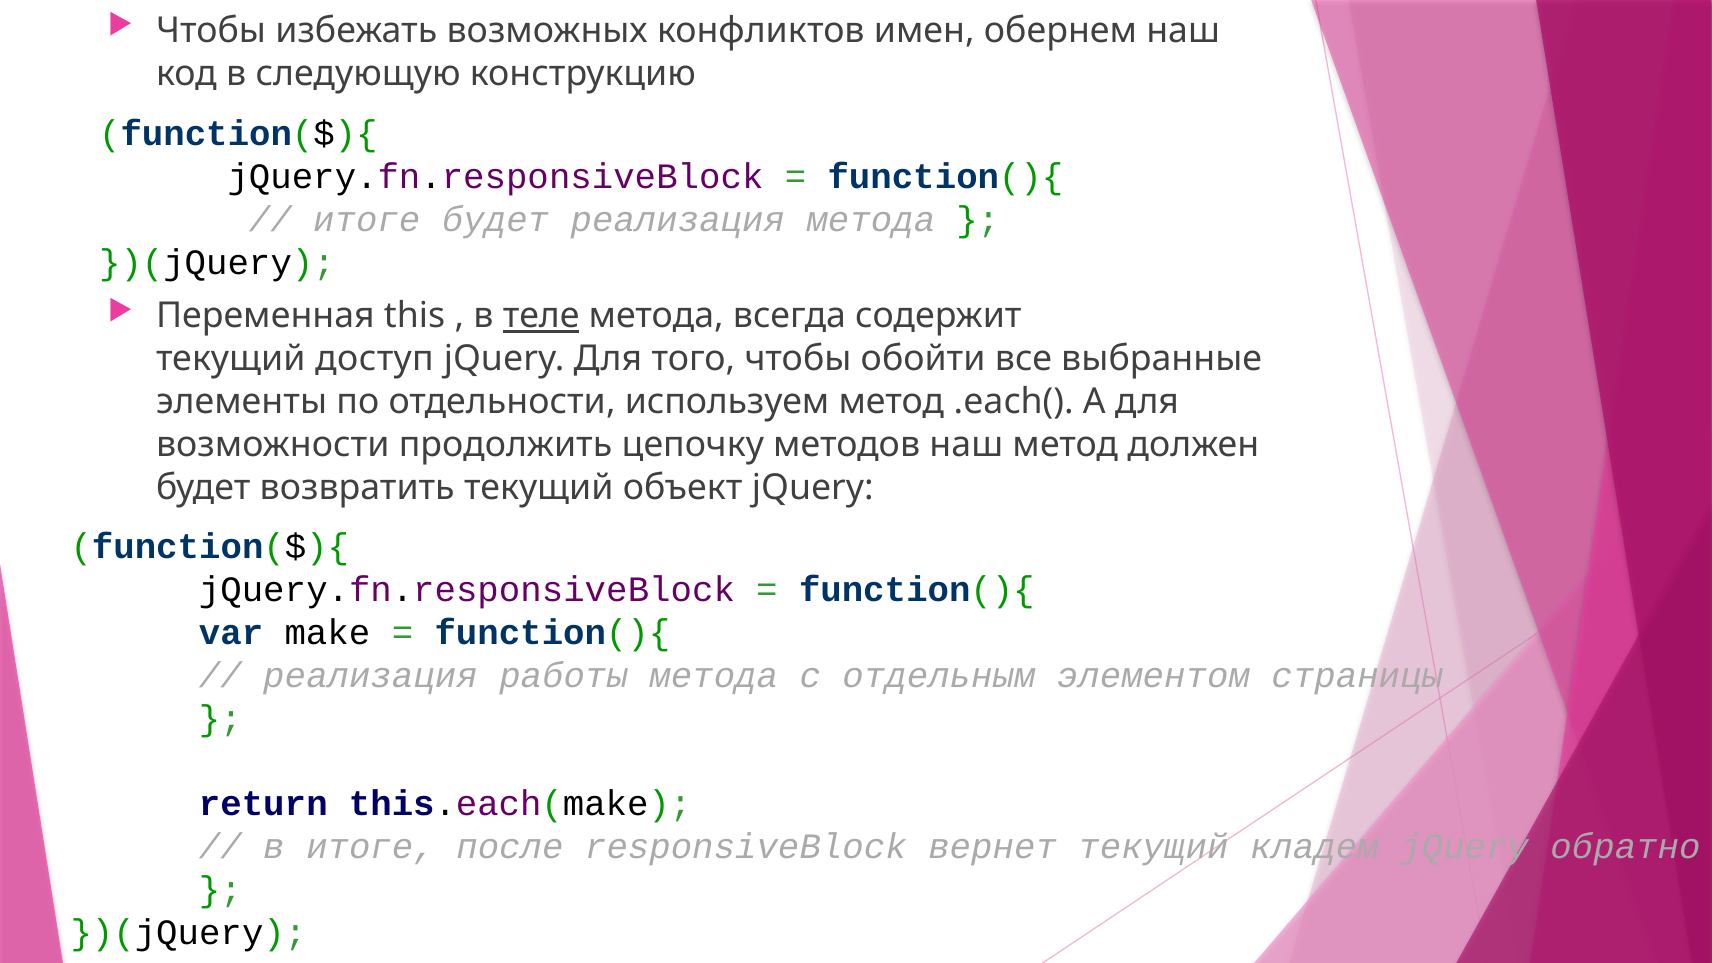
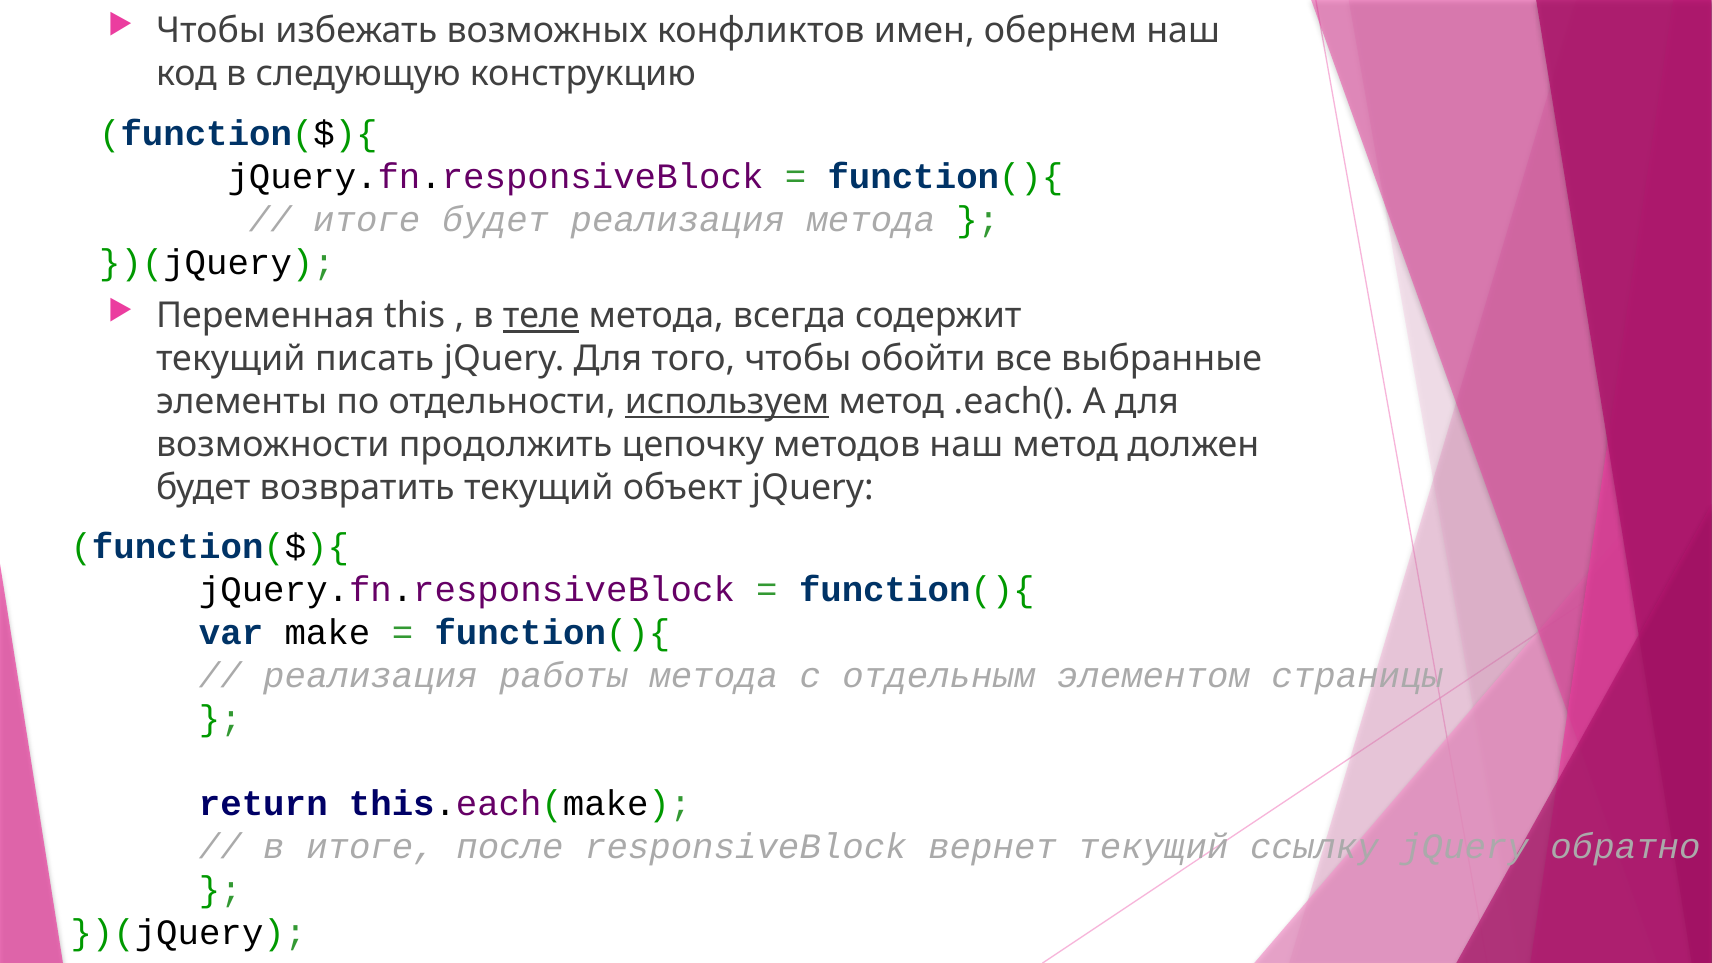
доступ: доступ -> писать
используем underline: none -> present
кладем: кладем -> ссылку
